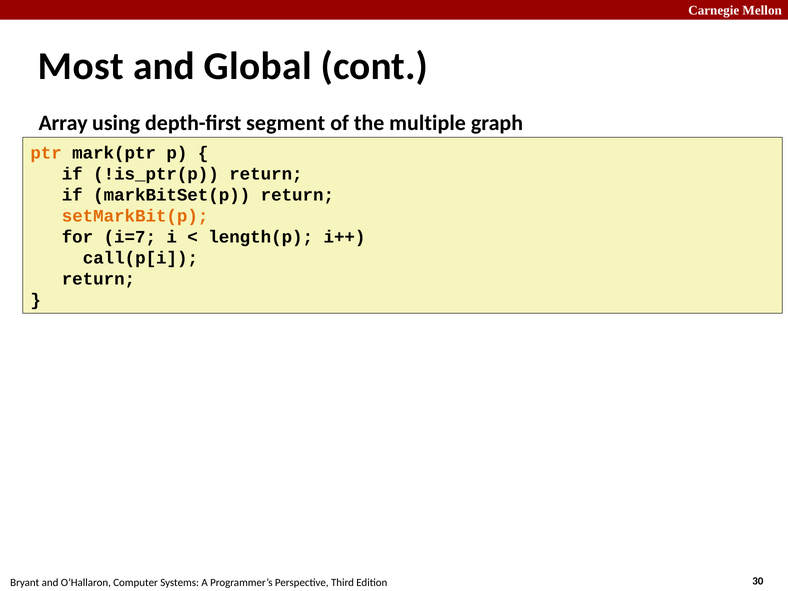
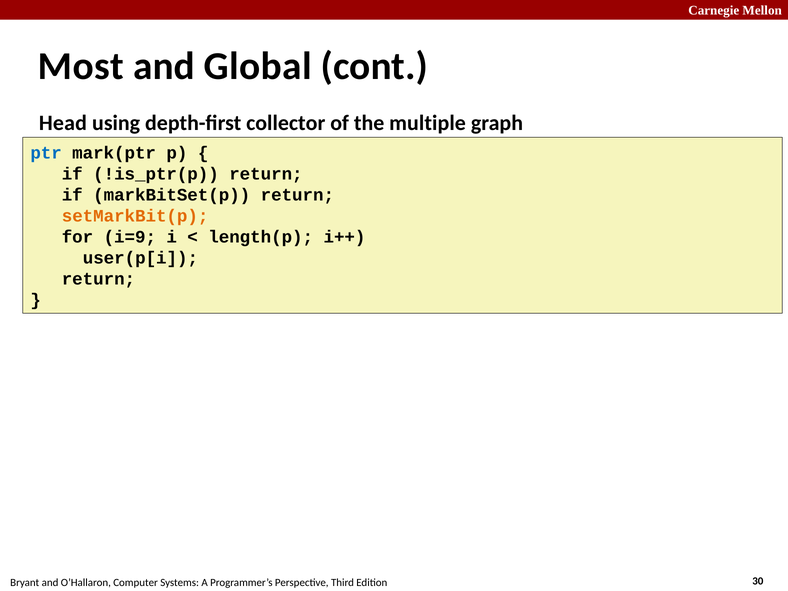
Array: Array -> Head
segment: segment -> collector
ptr colour: orange -> blue
i=7: i=7 -> i=9
call(p[i: call(p[i -> user(p[i
